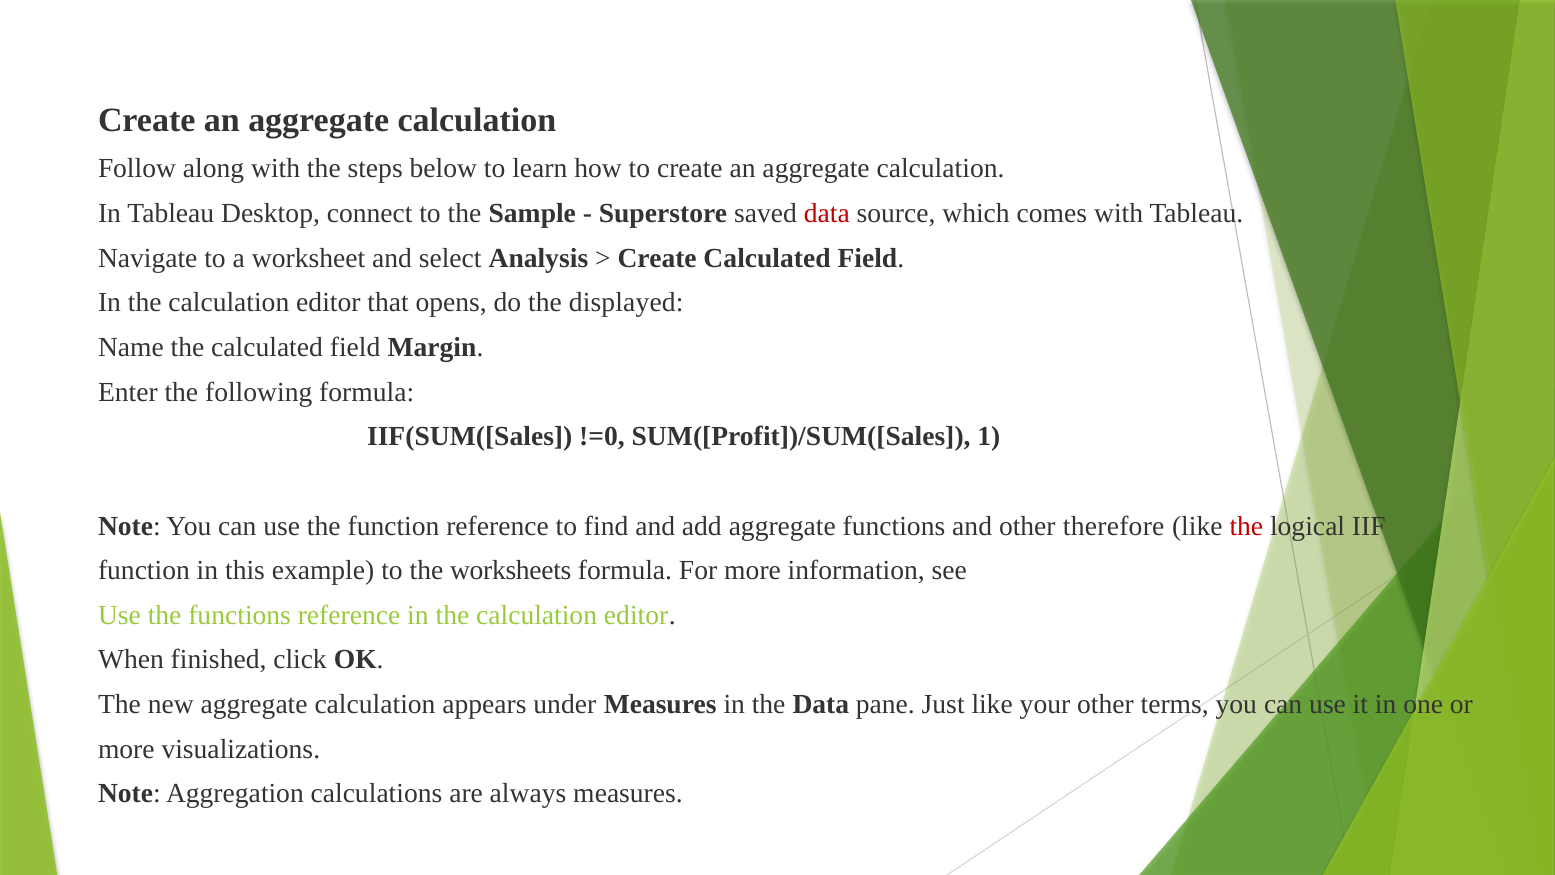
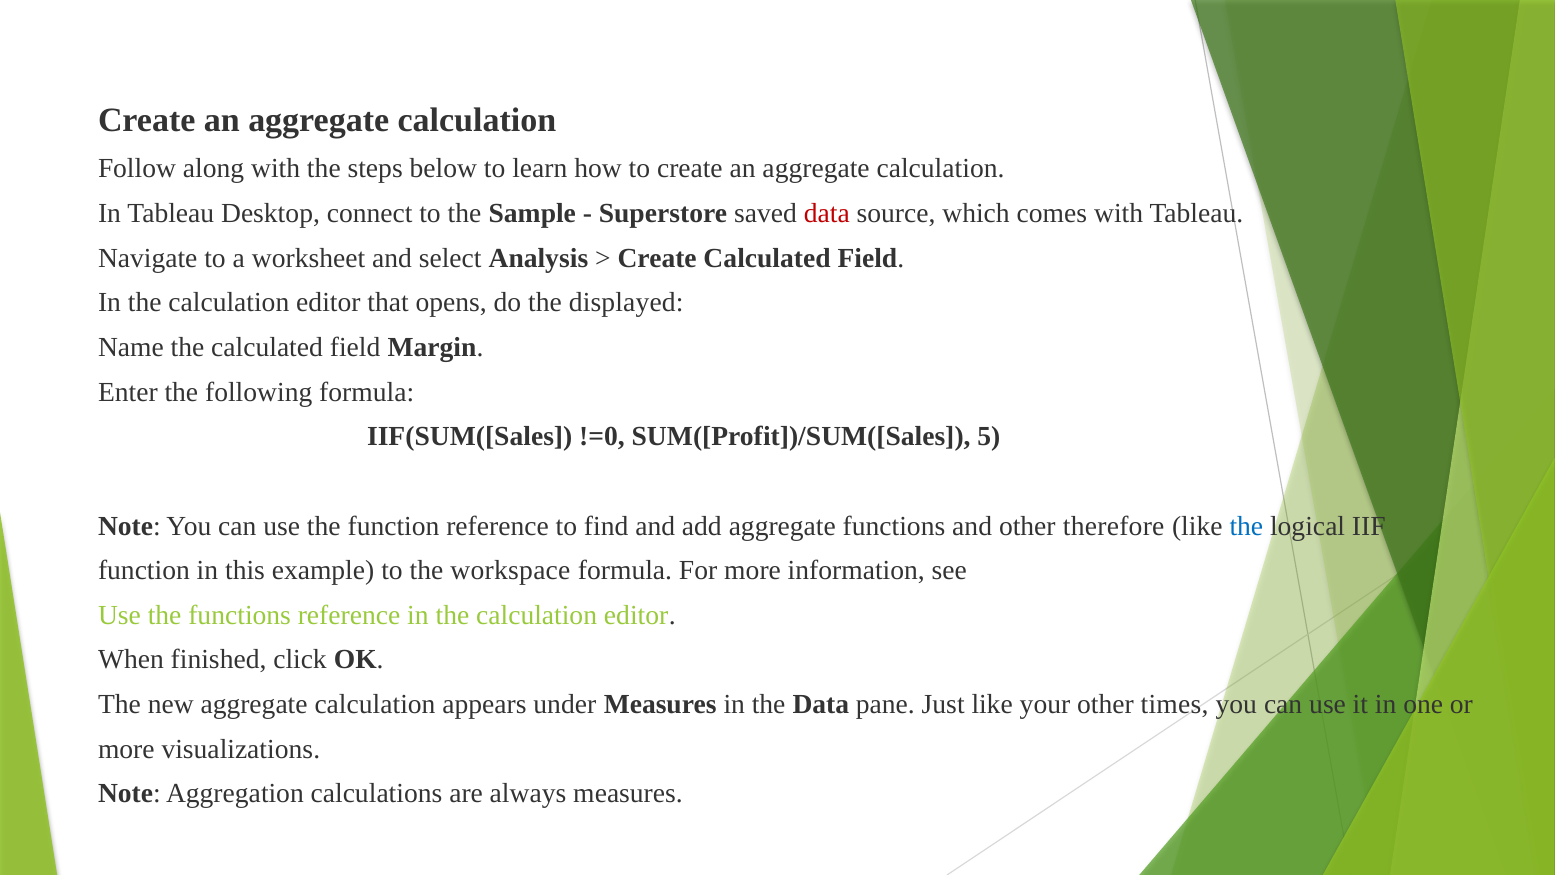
1: 1 -> 5
the at (1246, 526) colour: red -> blue
worksheets: worksheets -> workspace
terms: terms -> times
